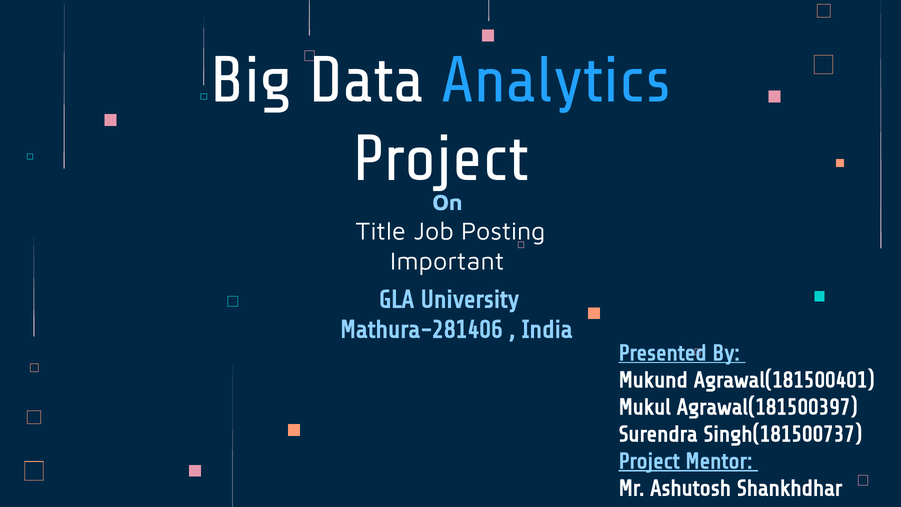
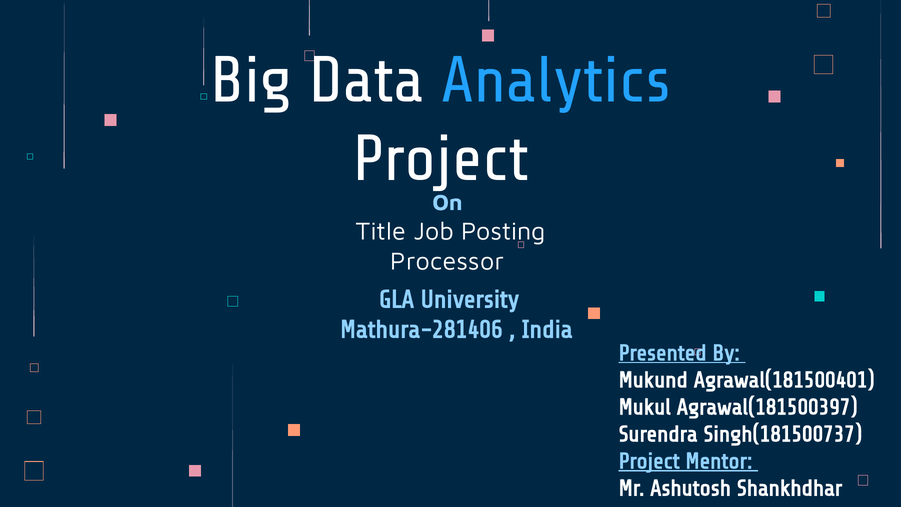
Important: Important -> Processor
